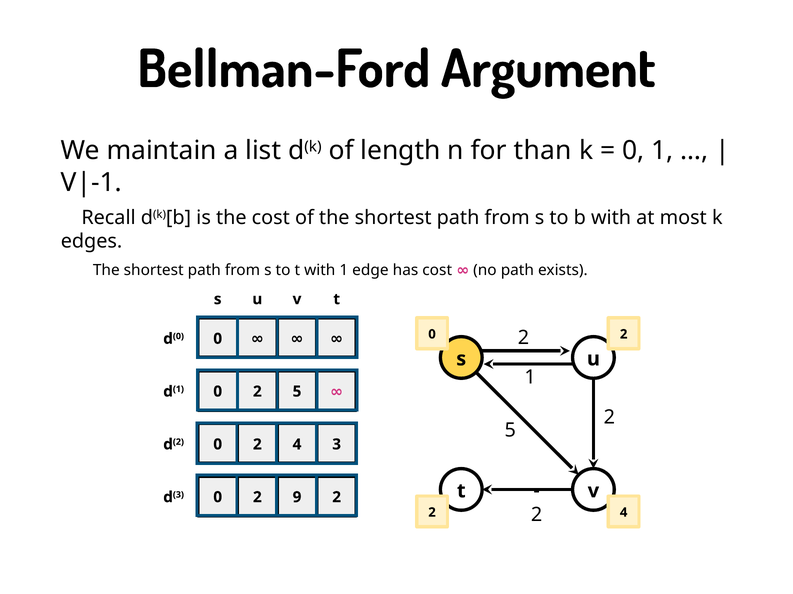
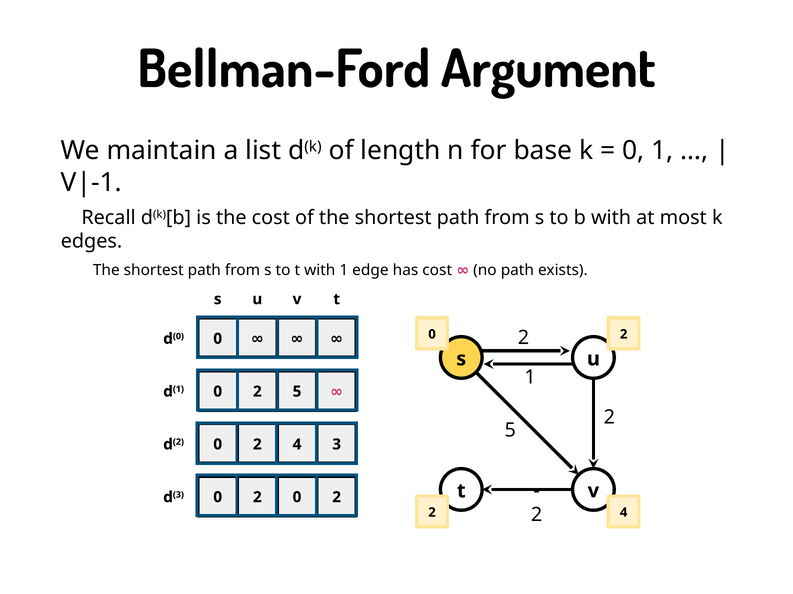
than: than -> base
2 9: 9 -> 0
